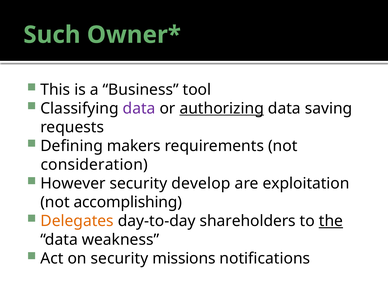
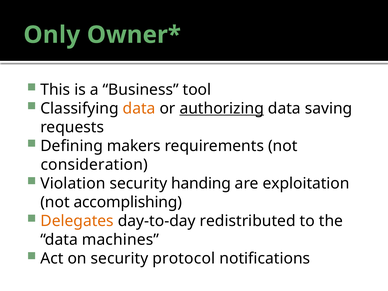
Such: Such -> Only
data at (139, 108) colour: purple -> orange
However: However -> Violation
develop: develop -> handing
shareholders: shareholders -> redistributed
the underline: present -> none
weakness: weakness -> machines
missions: missions -> protocol
